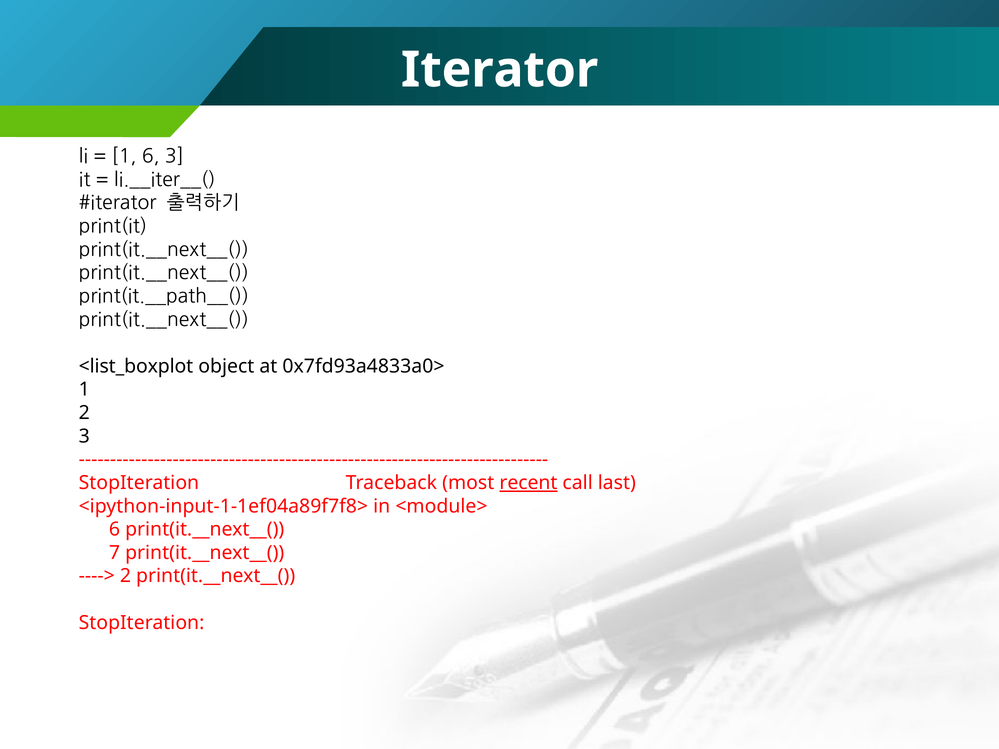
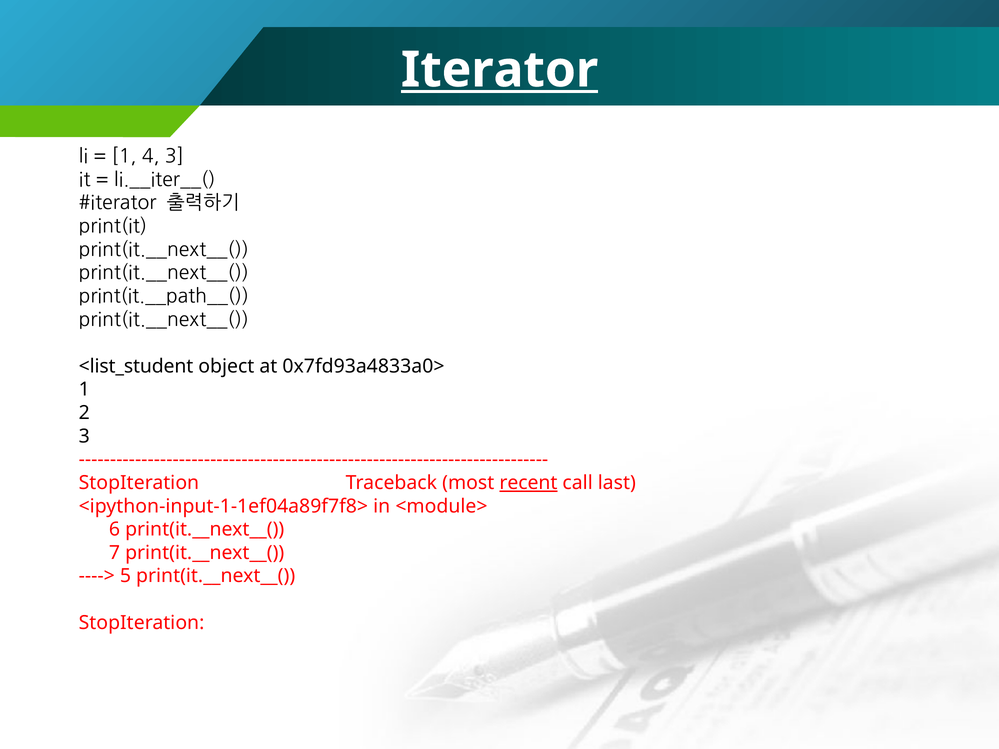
Iterator underline: none -> present
1 6: 6 -> 4
<list_boxplot: <list_boxplot -> <list_student
2 at (125, 576): 2 -> 5
